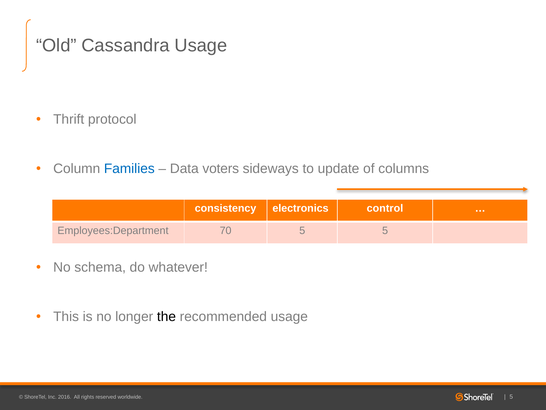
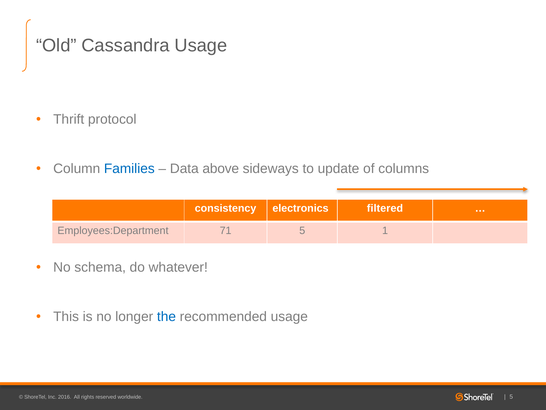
voters: voters -> above
control: control -> filtered
70: 70 -> 71
5 5: 5 -> 1
the colour: black -> blue
